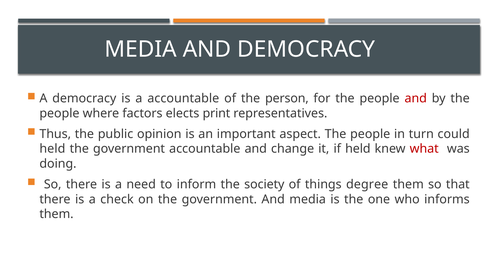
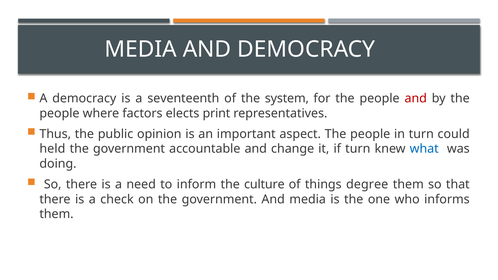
a accountable: accountable -> seventeenth
person: person -> system
if held: held -> turn
what colour: red -> blue
society: society -> culture
